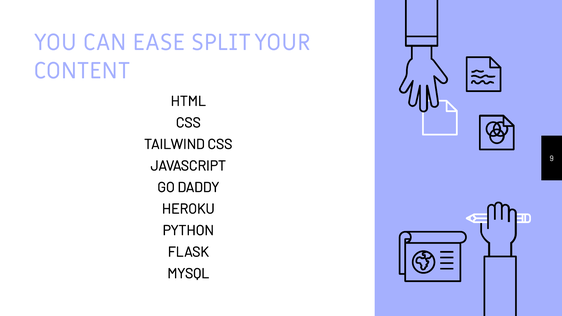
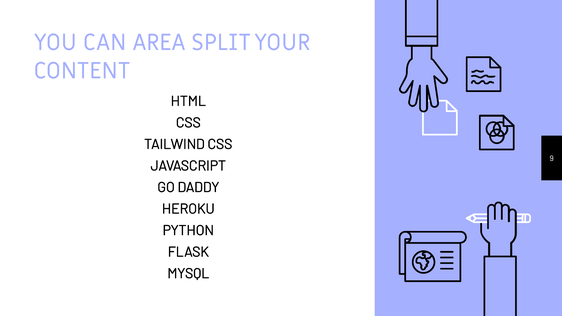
EASE: EASE -> AREA
